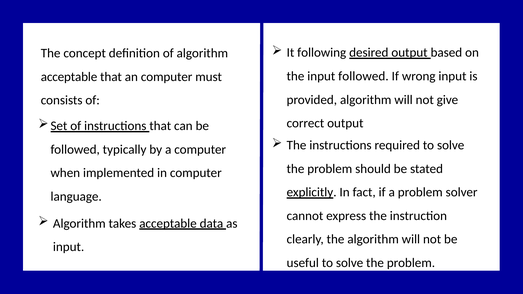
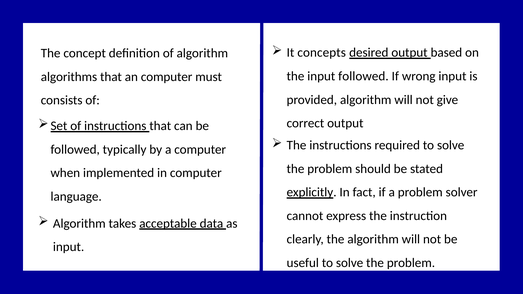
following: following -> concepts
acceptable at (69, 77): acceptable -> algorithms
